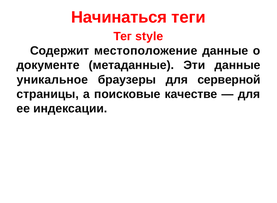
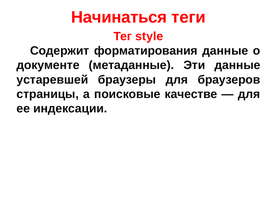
местоположение: местоположение -> форматирования
уникальное: уникальное -> устаревшей
серверной: серверной -> браузеров
